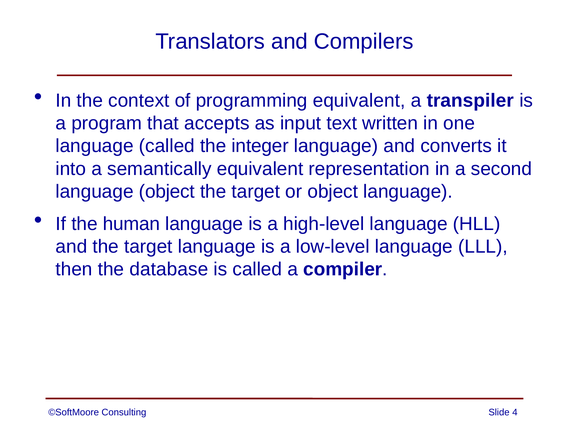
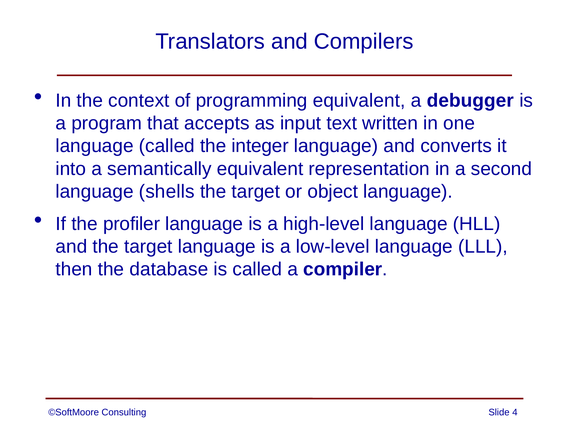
transpiler: transpiler -> debugger
language object: object -> shells
human: human -> profiler
